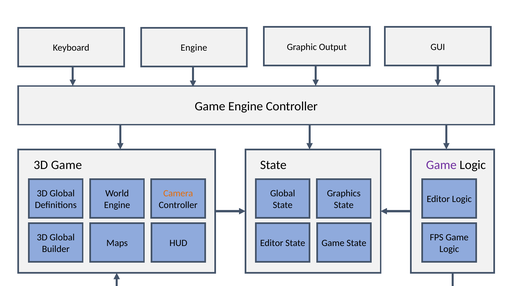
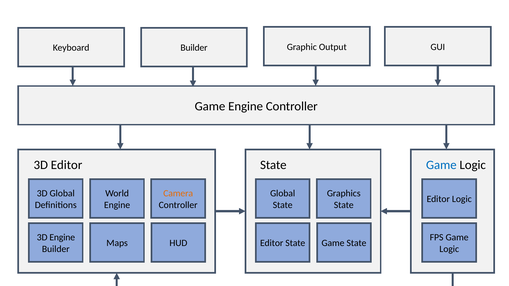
Keyboard Engine: Engine -> Builder
3D Game: Game -> Editor
Game at (441, 165) colour: purple -> blue
Global at (62, 238): Global -> Engine
